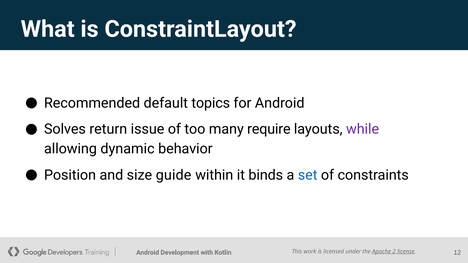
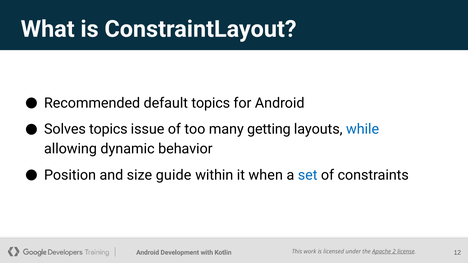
Solves return: return -> topics
require: require -> getting
while colour: purple -> blue
binds: binds -> when
